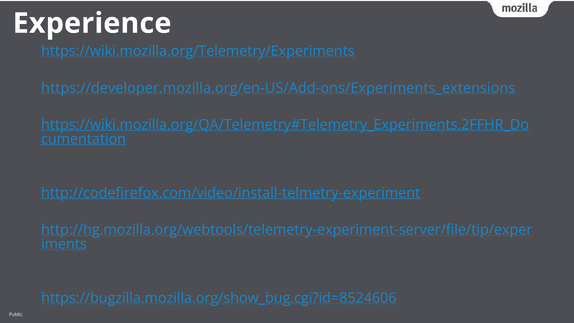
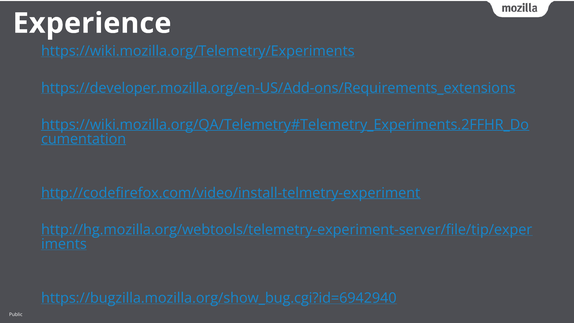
https://developer.mozilla.org/en-US/Add-ons/Experiments_extensions: https://developer.mozilla.org/en-US/Add-ons/Experiments_extensions -> https://developer.mozilla.org/en-US/Add-ons/Requirements_extensions
https://bugzilla.mozilla.org/show_bug.cgi?id=8524606: https://bugzilla.mozilla.org/show_bug.cgi?id=8524606 -> https://bugzilla.mozilla.org/show_bug.cgi?id=6942940
